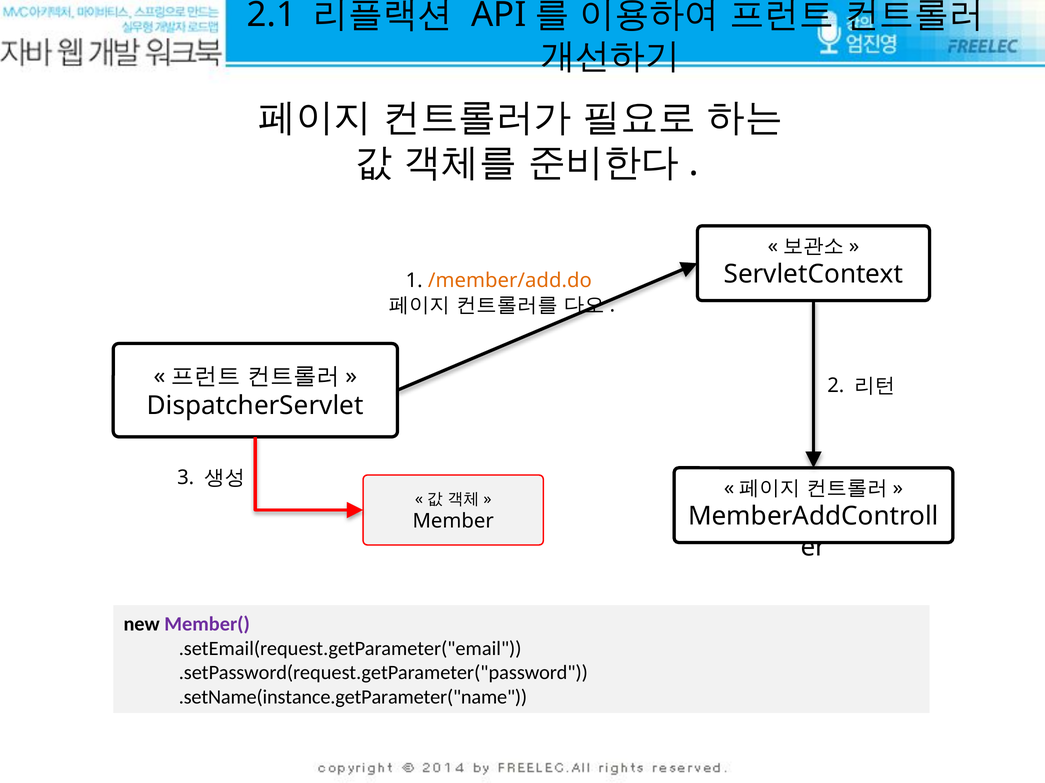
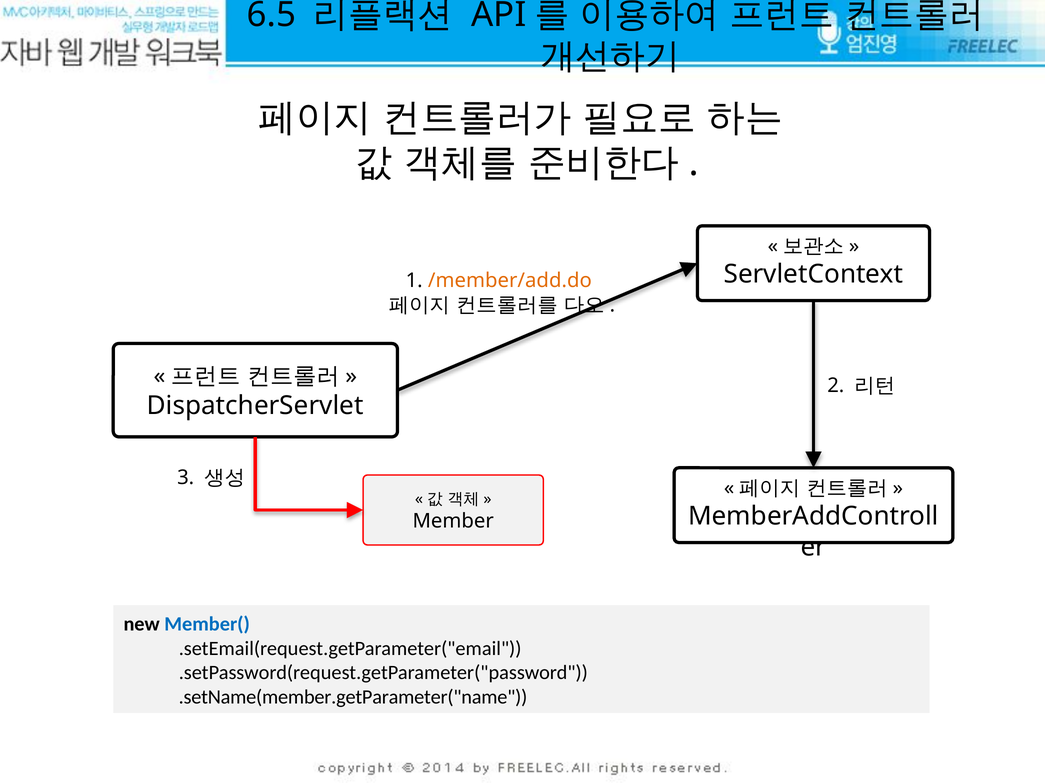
2.1: 2.1 -> 6.5
Member( colour: purple -> blue
.setName(instance.getParameter("name: .setName(instance.getParameter("name -> .setName(member.getParameter("name
